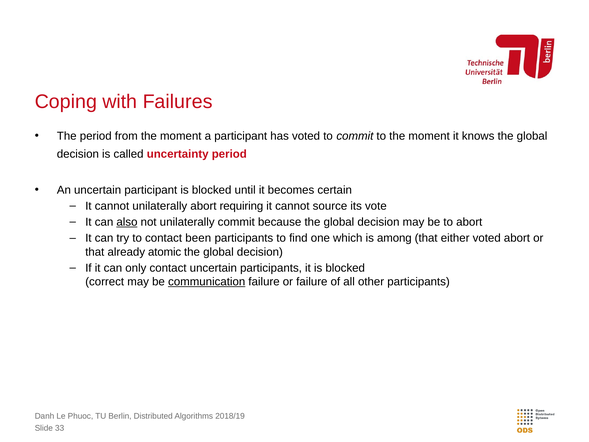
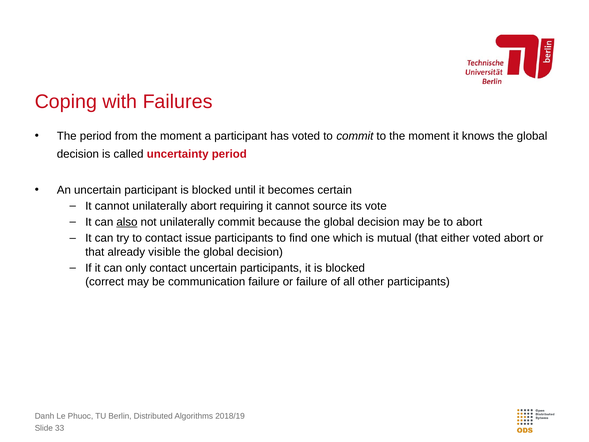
been: been -> issue
among: among -> mutual
atomic: atomic -> visible
communication underline: present -> none
